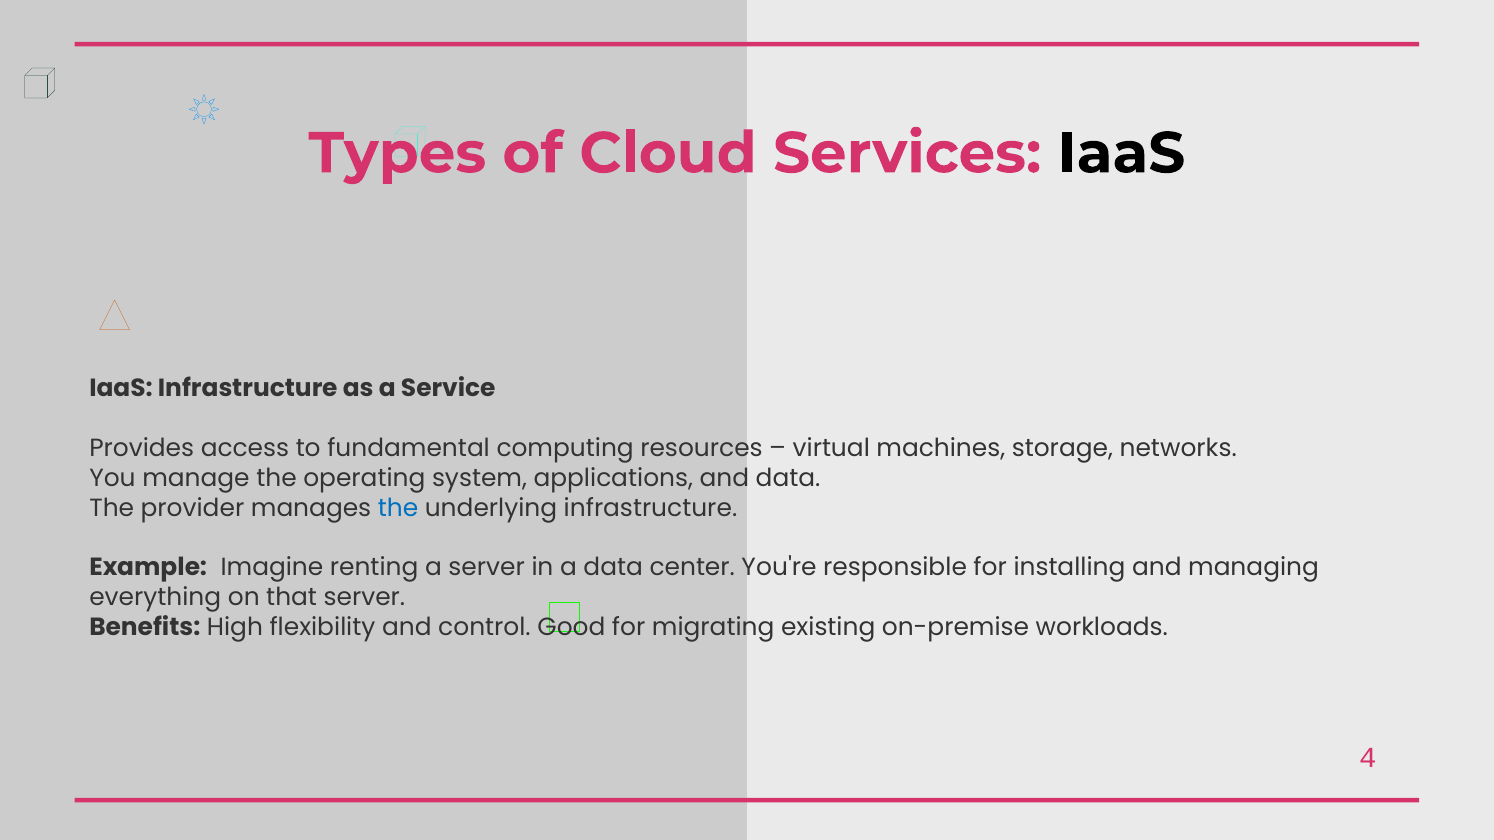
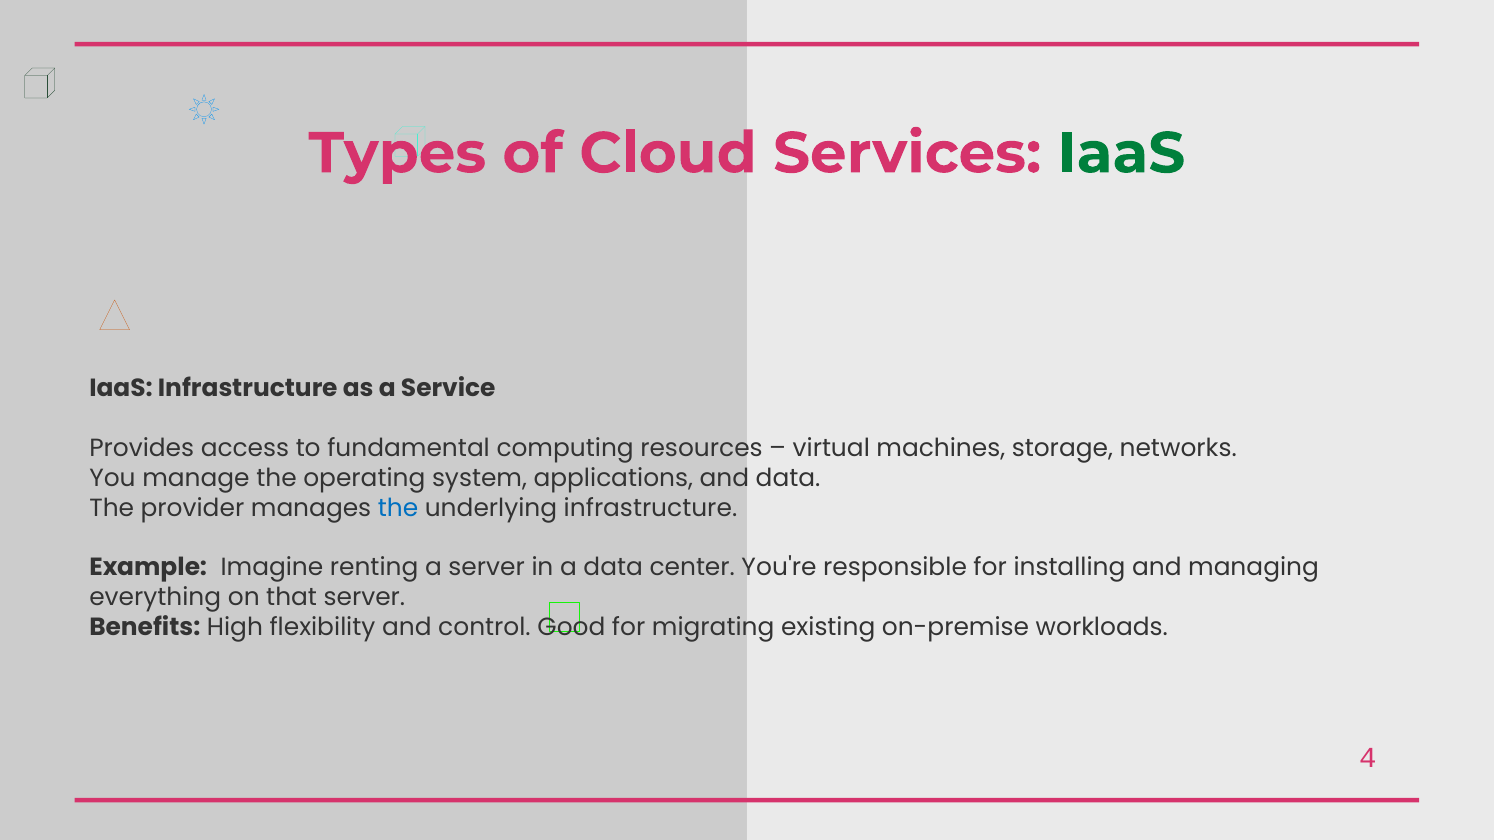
IaaS at (1121, 153) colour: black -> green
